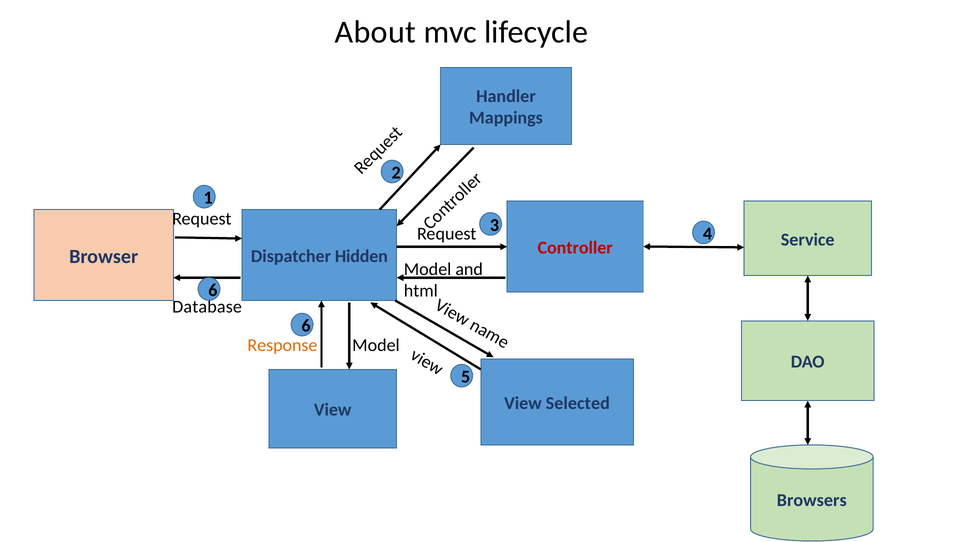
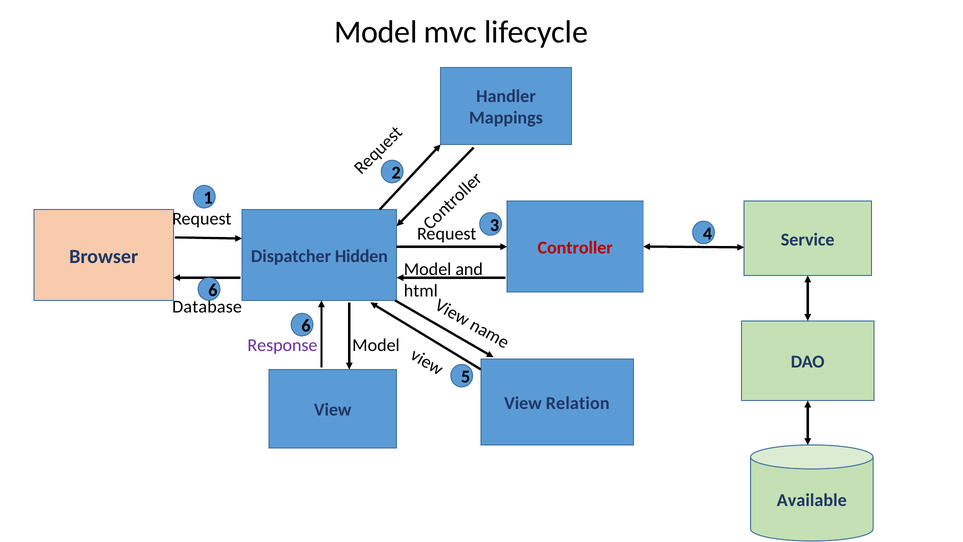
About at (375, 32): About -> Model
Response colour: orange -> purple
Selected: Selected -> Relation
Browsers: Browsers -> Available
